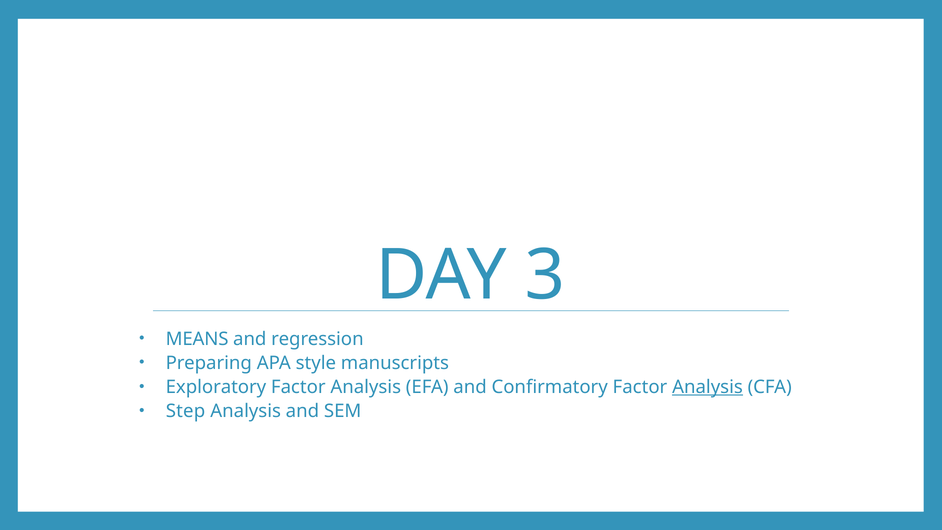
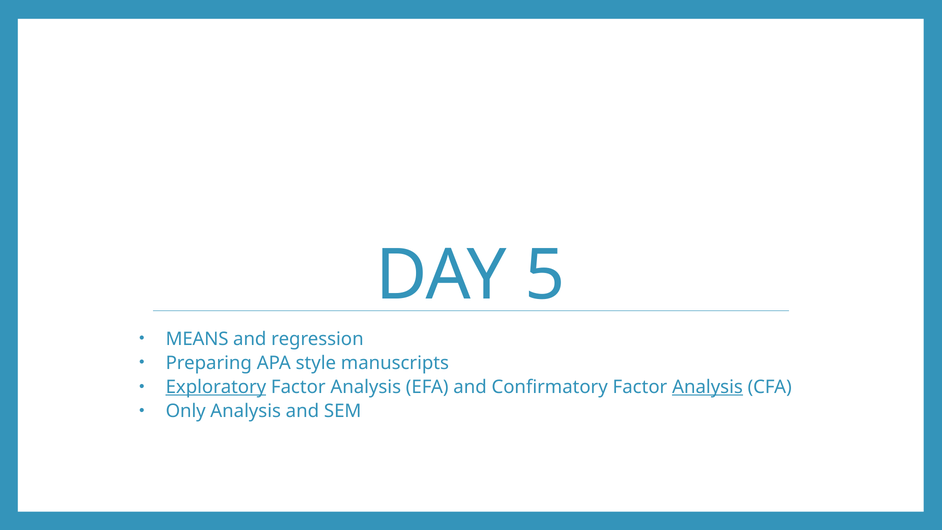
3: 3 -> 5
Exploratory underline: none -> present
Step: Step -> Only
